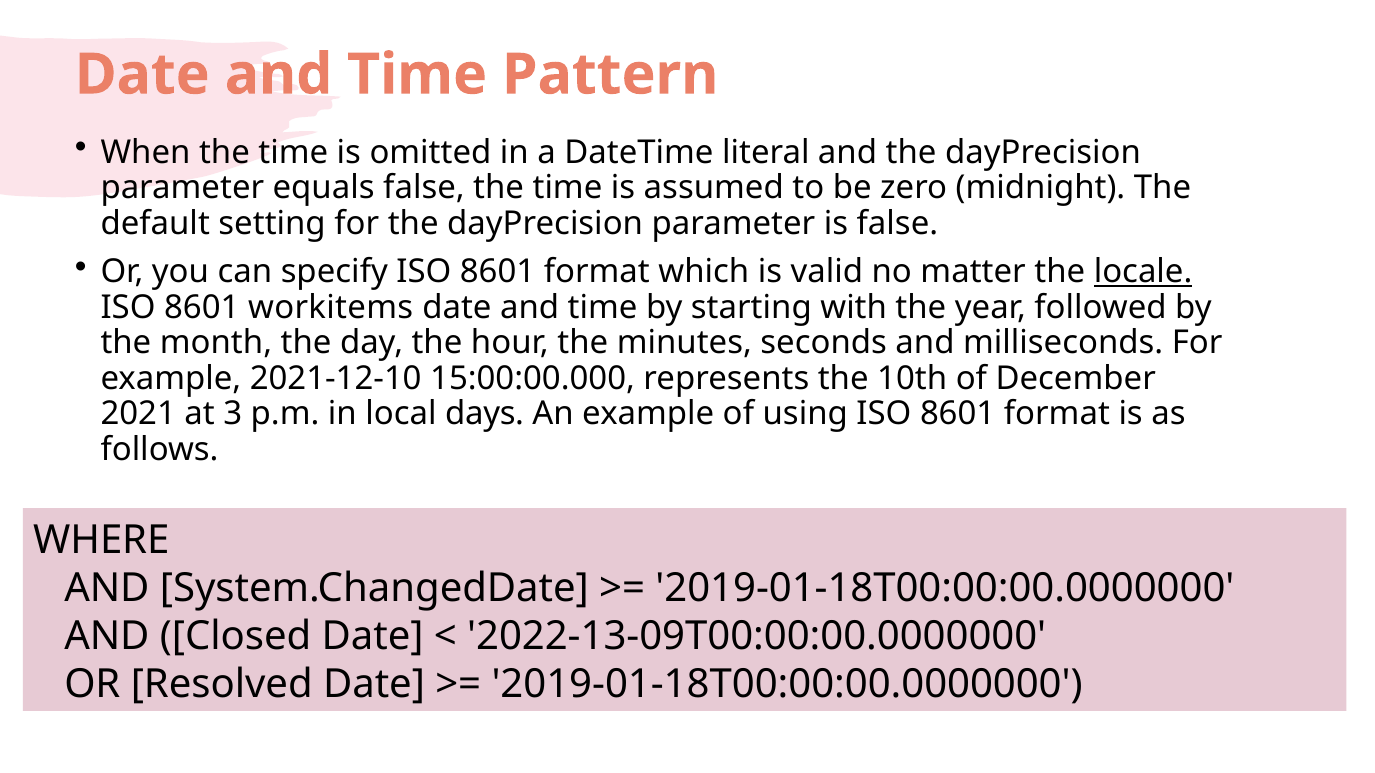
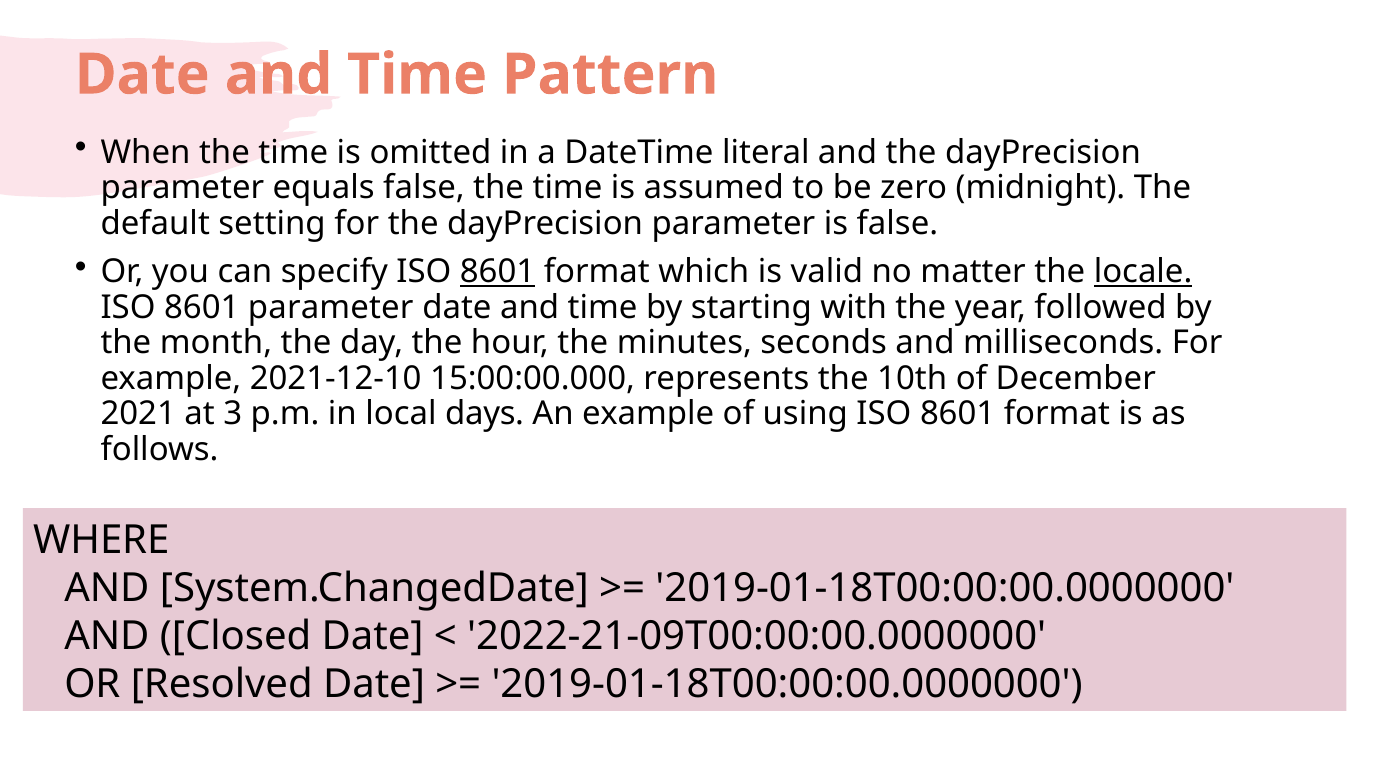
8601 at (498, 272) underline: none -> present
8601 workitems: workitems -> parameter
2022-13-09T00:00:00.0000000: 2022-13-09T00:00:00.0000000 -> 2022-21-09T00:00:00.0000000
